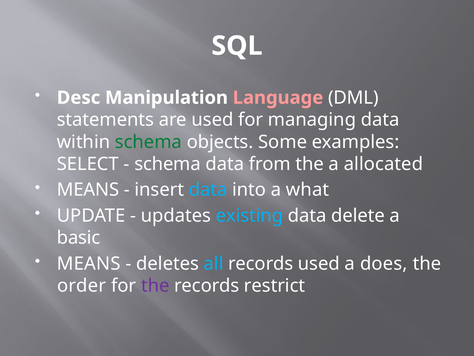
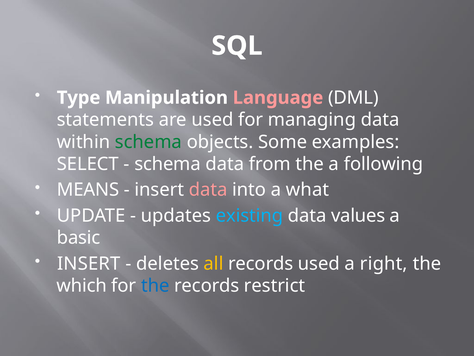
Desc: Desc -> Type
allocated: allocated -> following
data at (208, 190) colour: light blue -> pink
delete: delete -> values
MEANS at (89, 263): MEANS -> INSERT
all colour: light blue -> yellow
does: does -> right
order: order -> which
the at (155, 285) colour: purple -> blue
